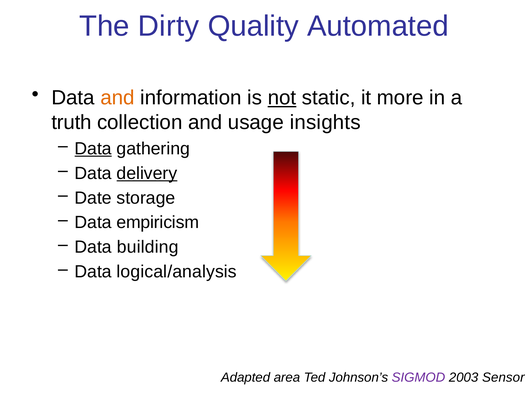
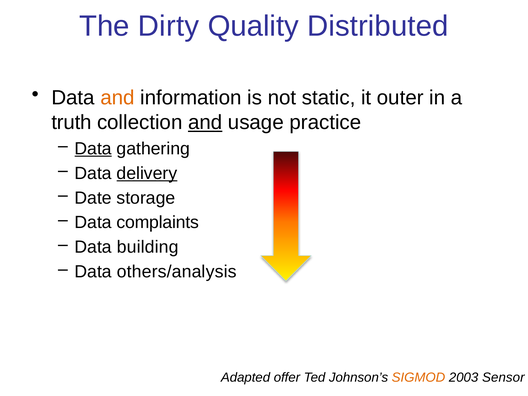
Automated: Automated -> Distributed
not underline: present -> none
more: more -> outer
and at (205, 122) underline: none -> present
insights: insights -> practice
empiricism: empiricism -> complaints
logical/analysis: logical/analysis -> others/analysis
area: area -> offer
SIGMOD colour: purple -> orange
